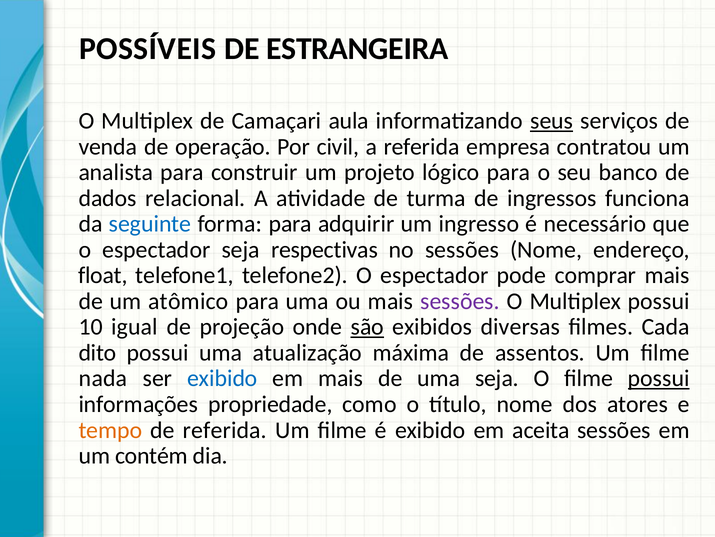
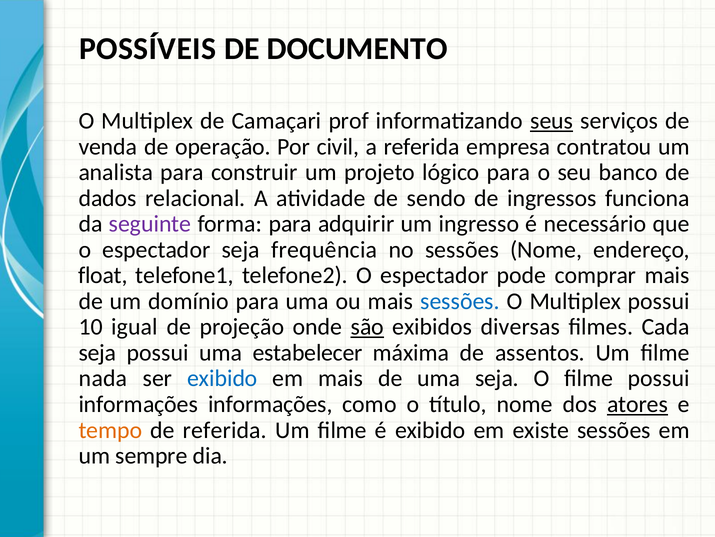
ESTRANGEIRA: ESTRANGEIRA -> DOCUMENTO
aula: aula -> prof
turma: turma -> sendo
seguinte colour: blue -> purple
respectivas: respectivas -> frequência
atômico: atômico -> domínio
sessões at (460, 301) colour: purple -> blue
dito at (97, 352): dito -> seja
atualização: atualização -> estabelecer
possui at (659, 378) underline: present -> none
informações propriedade: propriedade -> informações
atores underline: none -> present
aceita: aceita -> existe
contém: contém -> sempre
